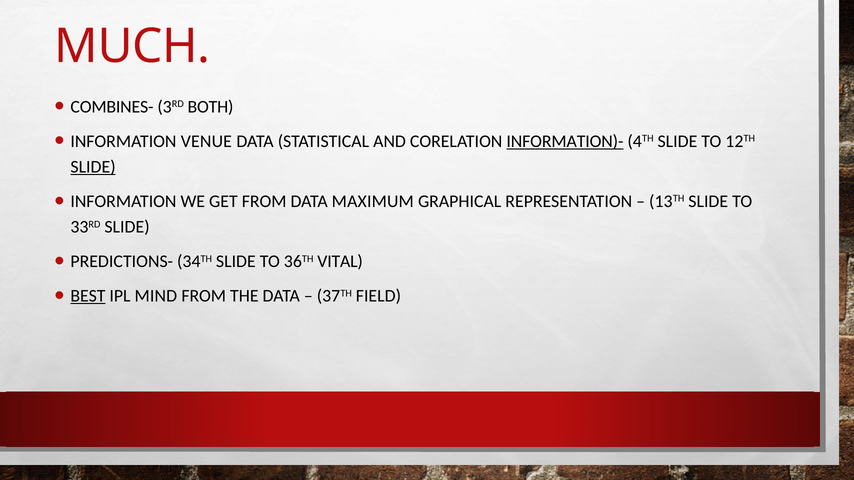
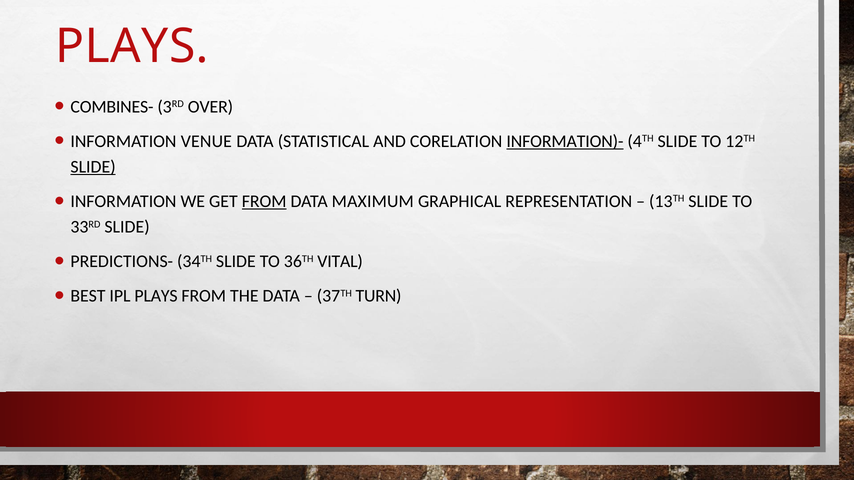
MUCH at (132, 46): MUCH -> PLAYS
BOTH: BOTH -> OVER
FROM at (264, 202) underline: none -> present
BEST underline: present -> none
IPL MIND: MIND -> PLAYS
FIELD: FIELD -> TURN
